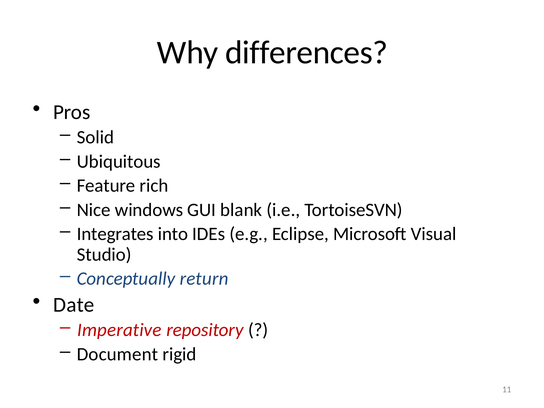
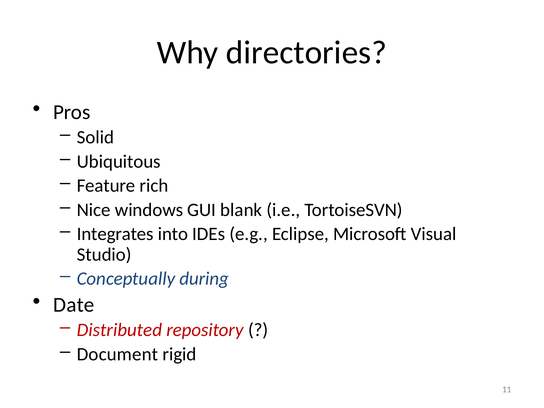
differences: differences -> directories
return: return -> during
Imperative: Imperative -> Distributed
